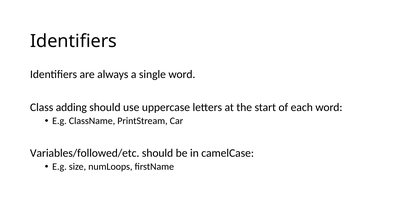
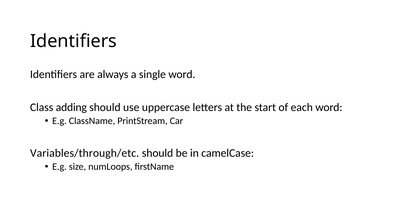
Variables/followed/etc: Variables/followed/etc -> Variables/through/etc
